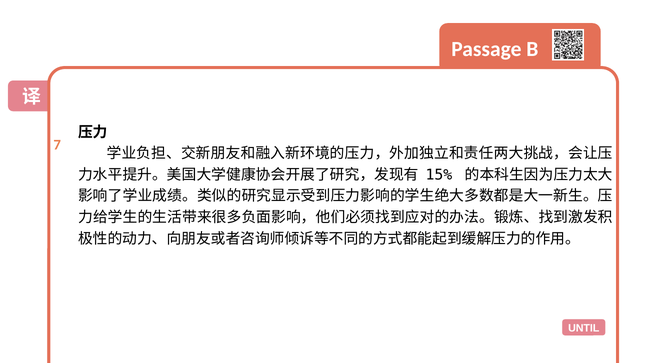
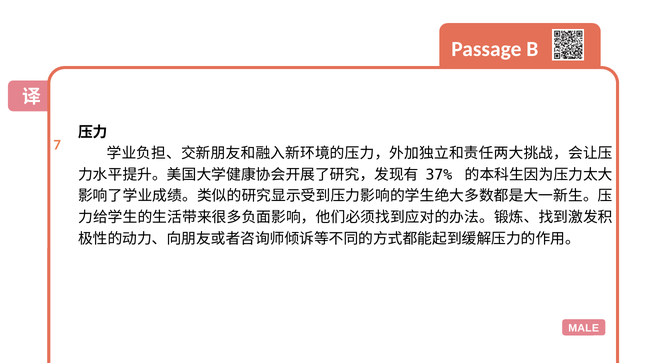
15%: 15% -> 37%
UNTIL: UNTIL -> MALE
